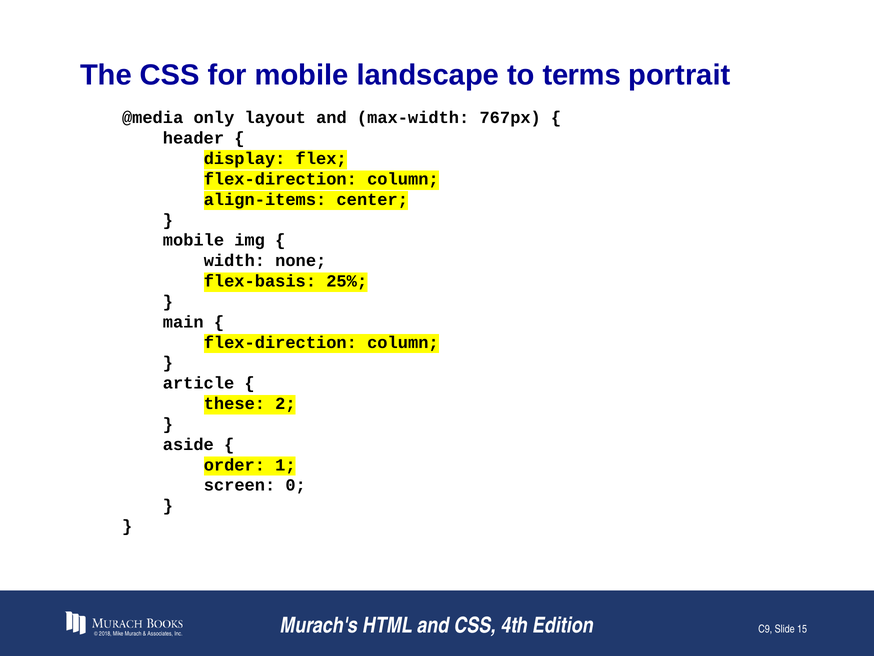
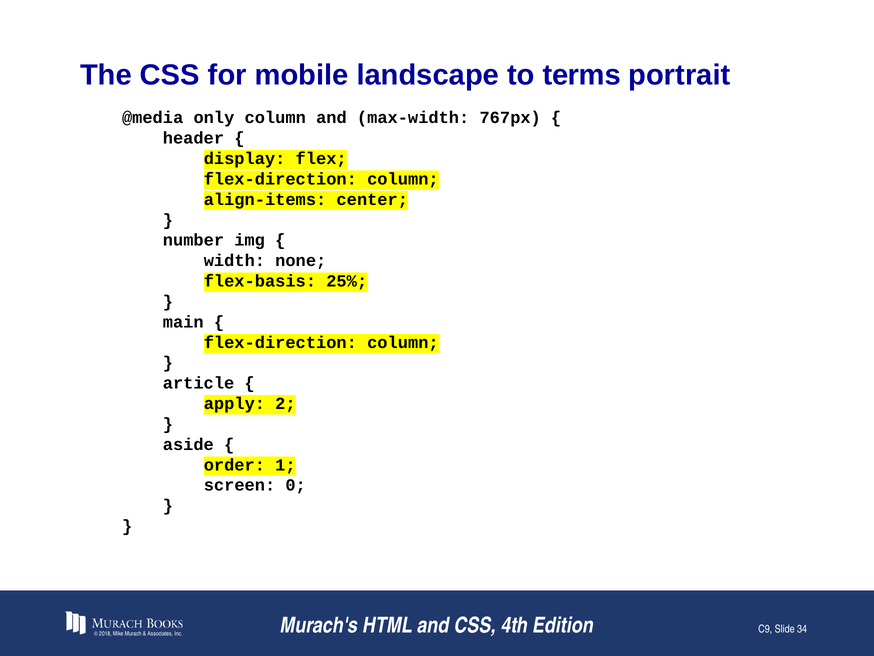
only layout: layout -> column
mobile at (193, 240): mobile -> number
these: these -> apply
15: 15 -> 34
